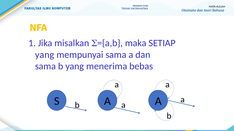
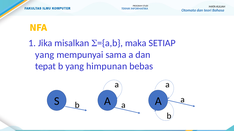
sama at (45, 67): sama -> tepat
menerima: menerima -> himpunan
